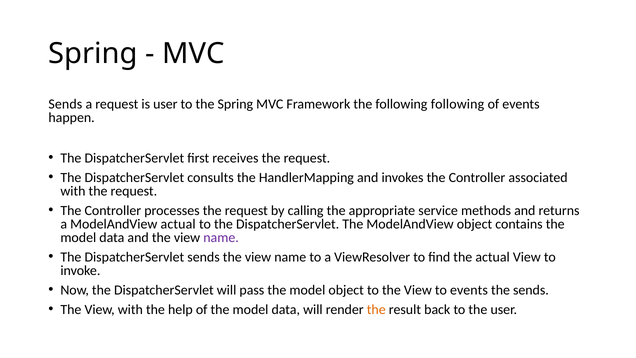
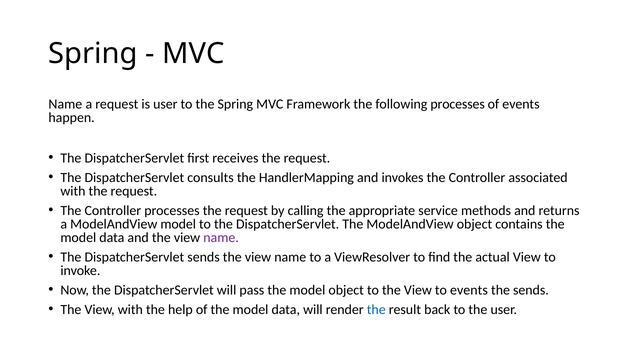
Sends at (65, 104): Sends -> Name
following following: following -> processes
ModelAndView actual: actual -> model
the at (376, 309) colour: orange -> blue
